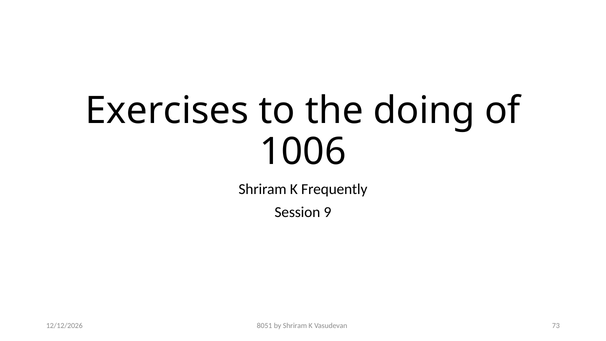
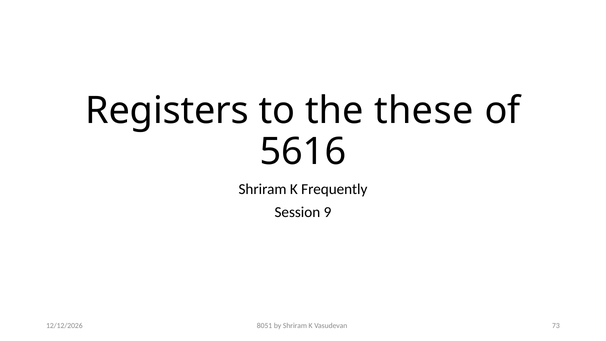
Exercises: Exercises -> Registers
doing: doing -> these
1006: 1006 -> 5616
